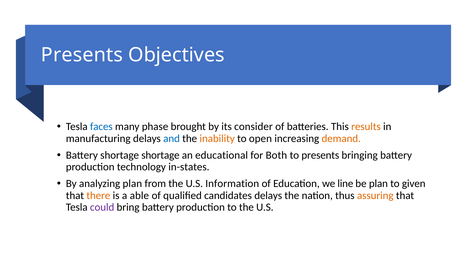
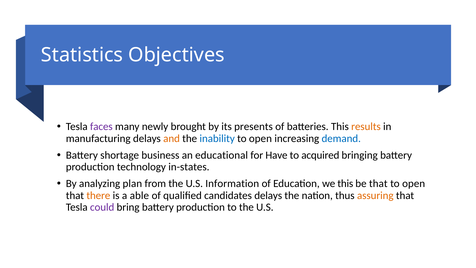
Presents at (82, 55): Presents -> Statistics
faces colour: blue -> purple
phase: phase -> newly
consider: consider -> presents
and colour: blue -> orange
inability colour: orange -> blue
demand colour: orange -> blue
shortage shortage: shortage -> business
Both: Both -> Have
to presents: presents -> acquired
we line: line -> this
be plan: plan -> that
given at (414, 184): given -> open
